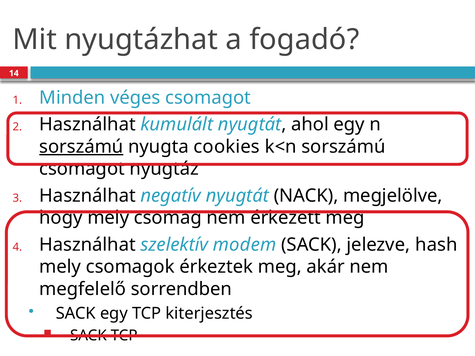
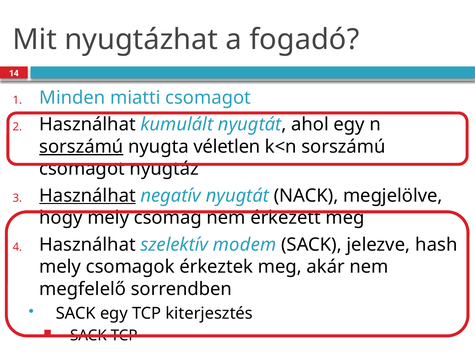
véges: véges -> miatti
cookies: cookies -> véletlen
Használhat at (88, 196) underline: none -> present
